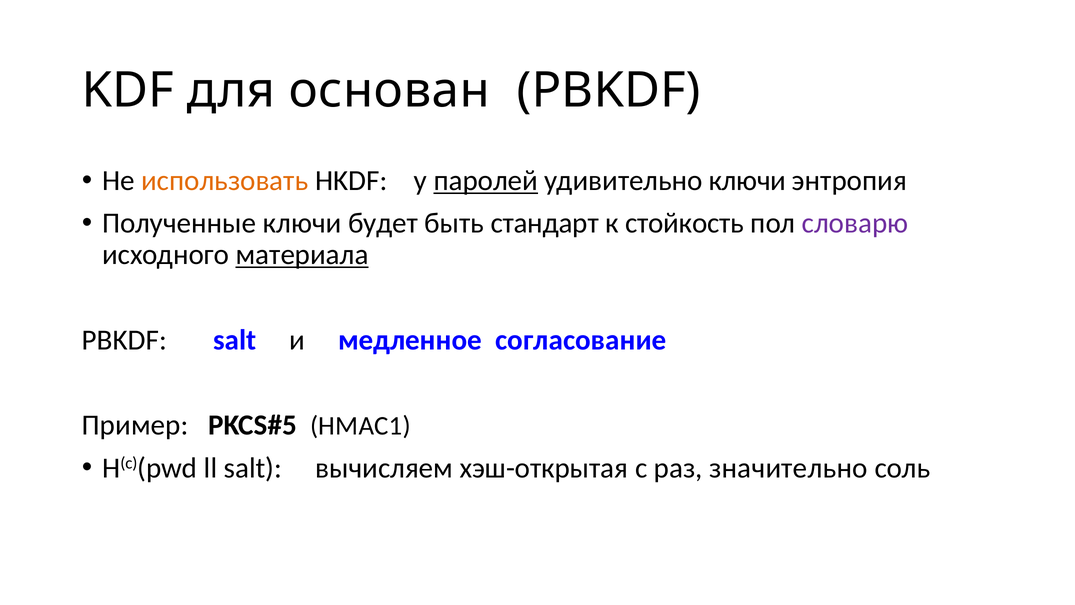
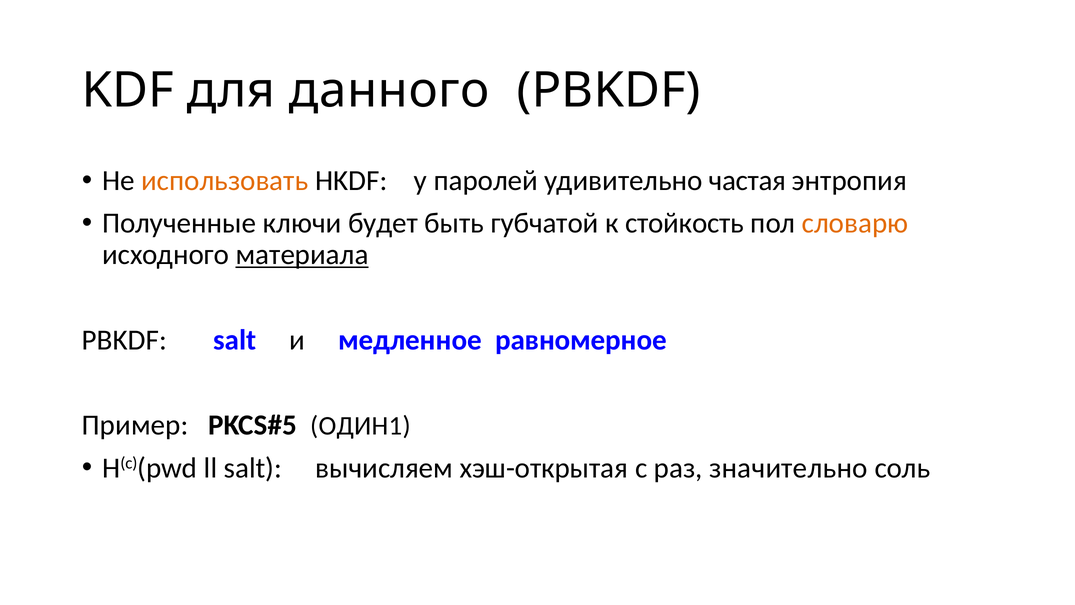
основан: основан -> данного
паролей underline: present -> none
удивительно ключи: ключи -> частая
стандарт: стандарт -> губчатой
словарю colour: purple -> orange
согласование: согласование -> равномерное
HMAC1: HMAC1 -> ОДИН1
